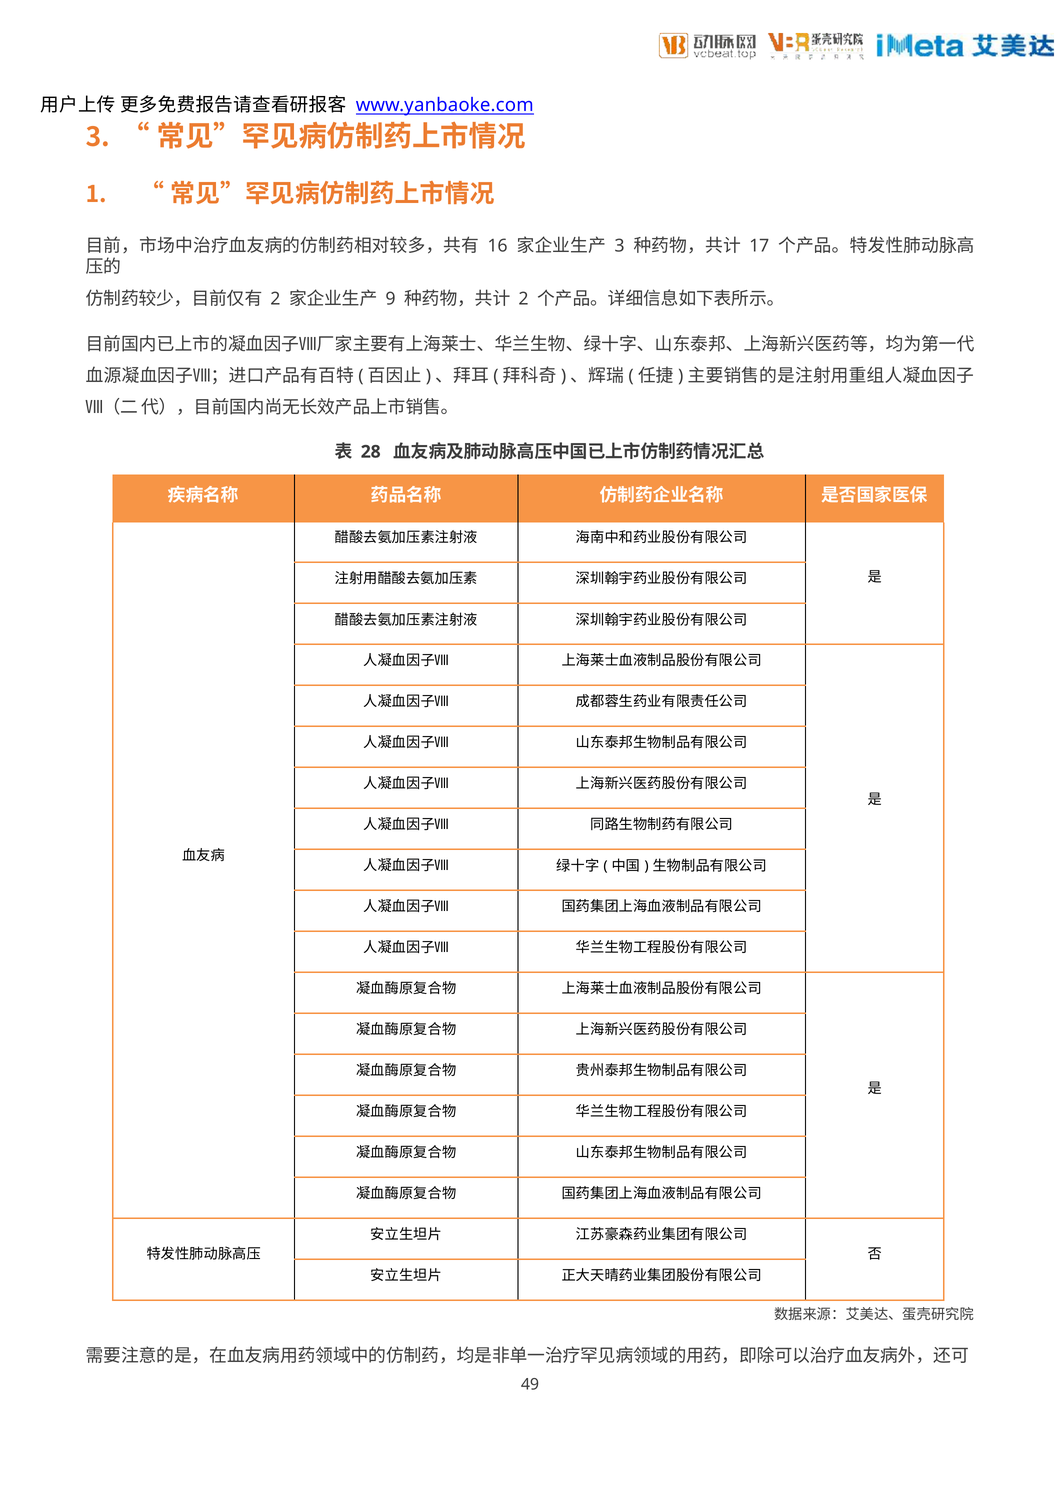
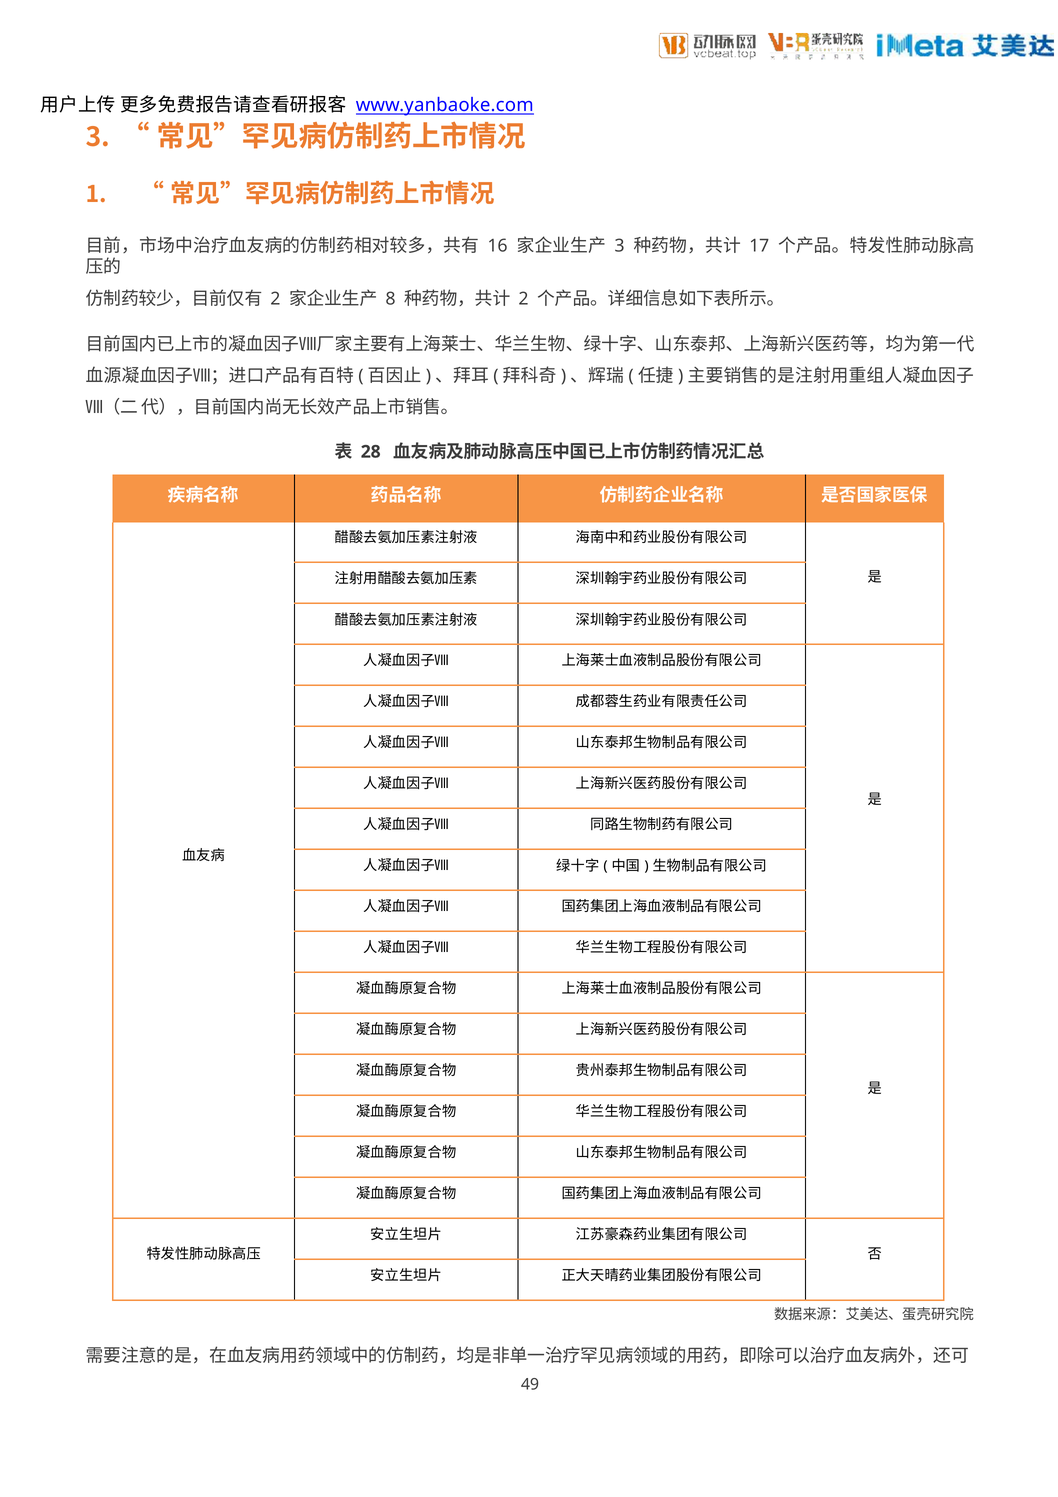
9: 9 -> 8
